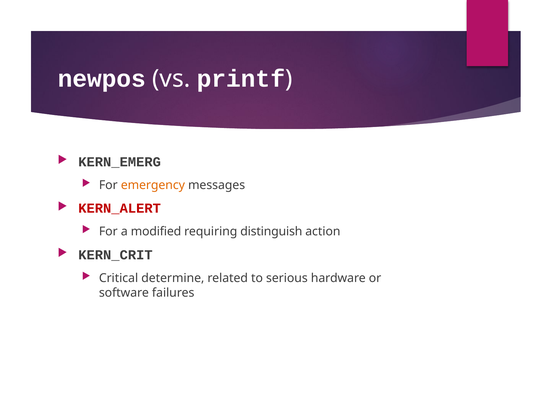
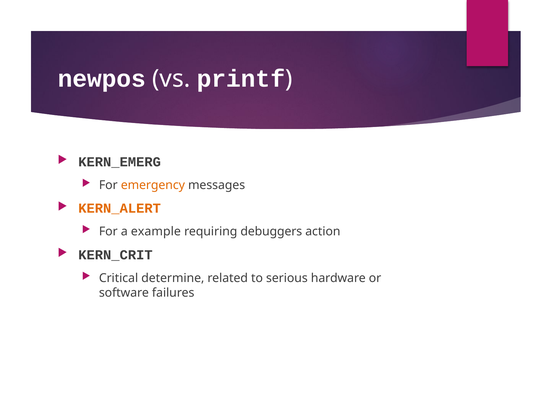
KERN_ALERT colour: red -> orange
modified: modified -> example
distinguish: distinguish -> debuggers
